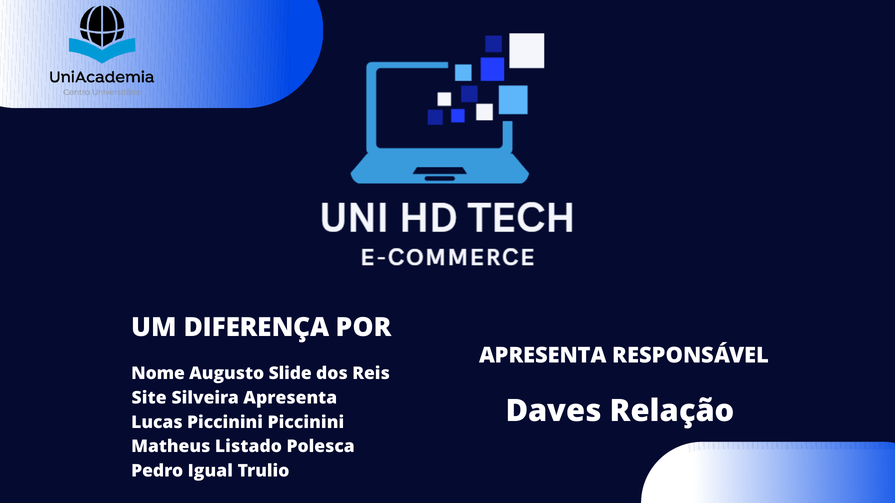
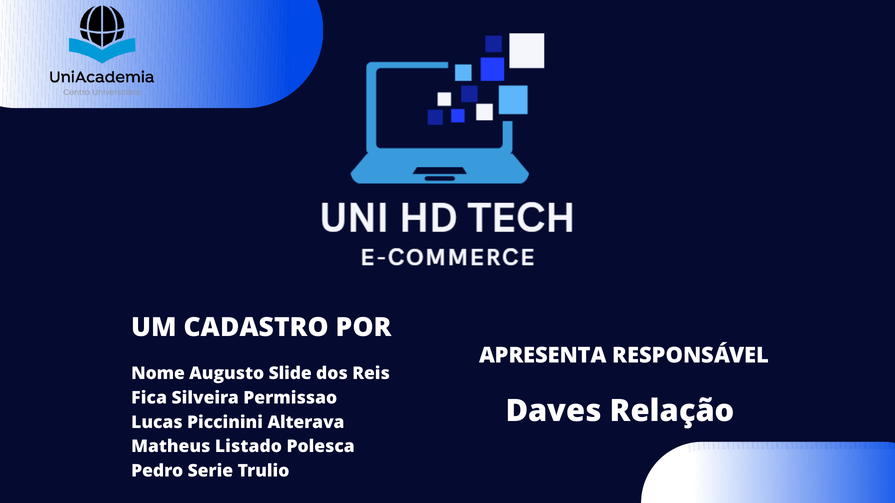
DIFERENÇA: DIFERENÇA -> CADASTRO
Site: Site -> Fica
Silveira Apresenta: Apresenta -> Permissao
Piccinini Piccinini: Piccinini -> Alterava
Igual: Igual -> Serie
